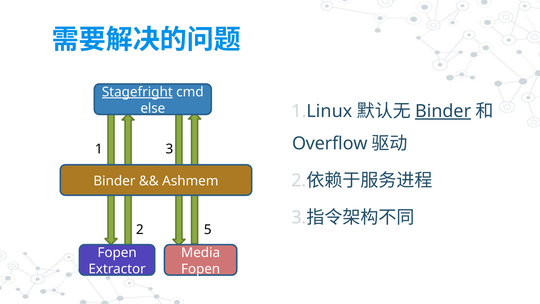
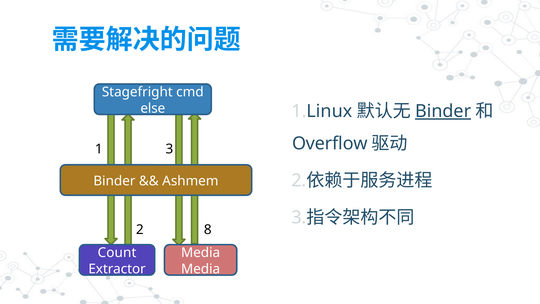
Stagefright underline: present -> none
5: 5 -> 8
Fopen at (117, 253): Fopen -> Count
Fopen at (201, 269): Fopen -> Media
